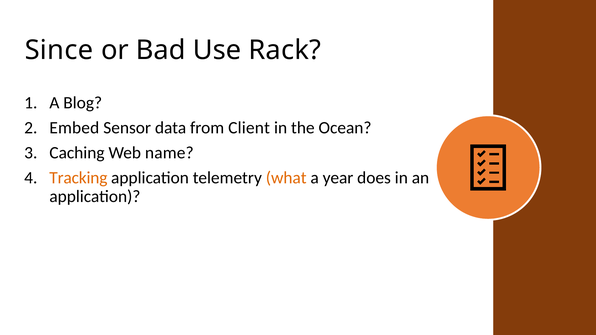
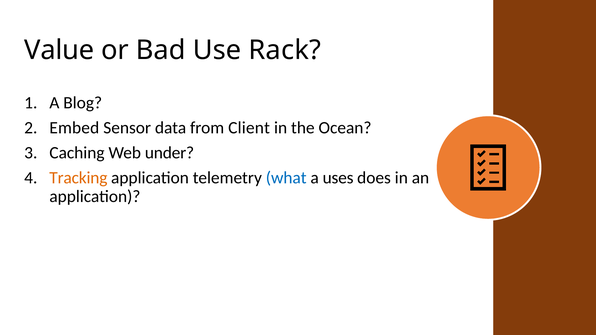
Since: Since -> Value
name: name -> under
what colour: orange -> blue
year: year -> uses
